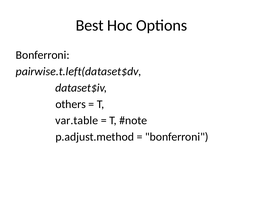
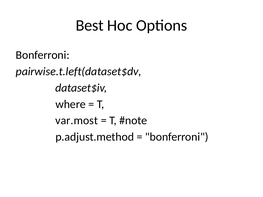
others: others -> where
var.table: var.table -> var.most
